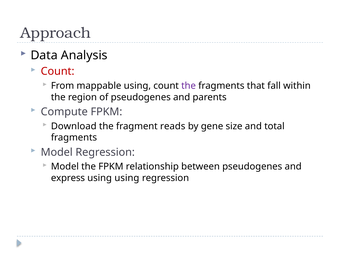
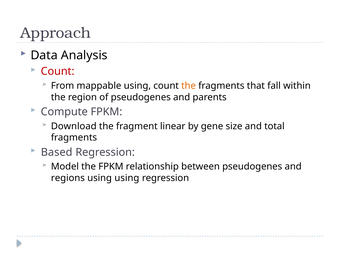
the at (189, 86) colour: purple -> orange
reads: reads -> linear
Model at (57, 152): Model -> Based
express: express -> regions
